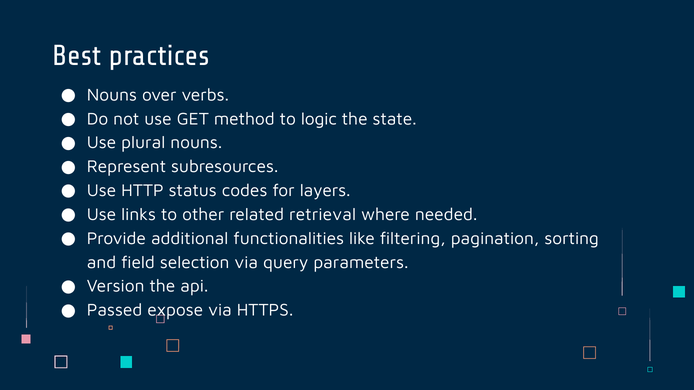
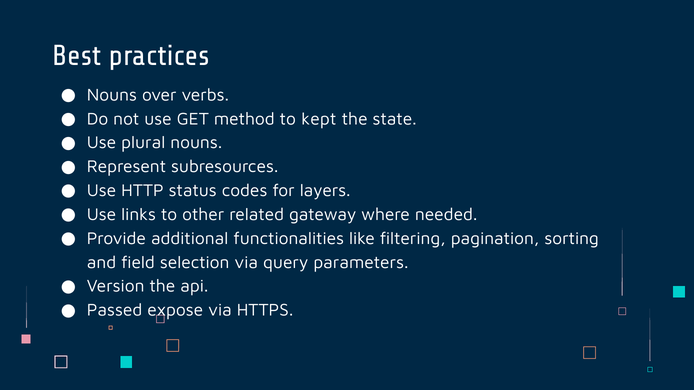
logic: logic -> kept
retrieval: retrieval -> gateway
